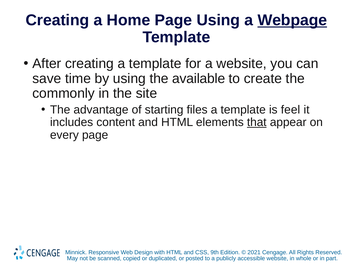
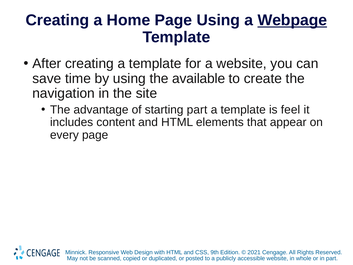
commonly: commonly -> navigation
starting files: files -> part
that underline: present -> none
